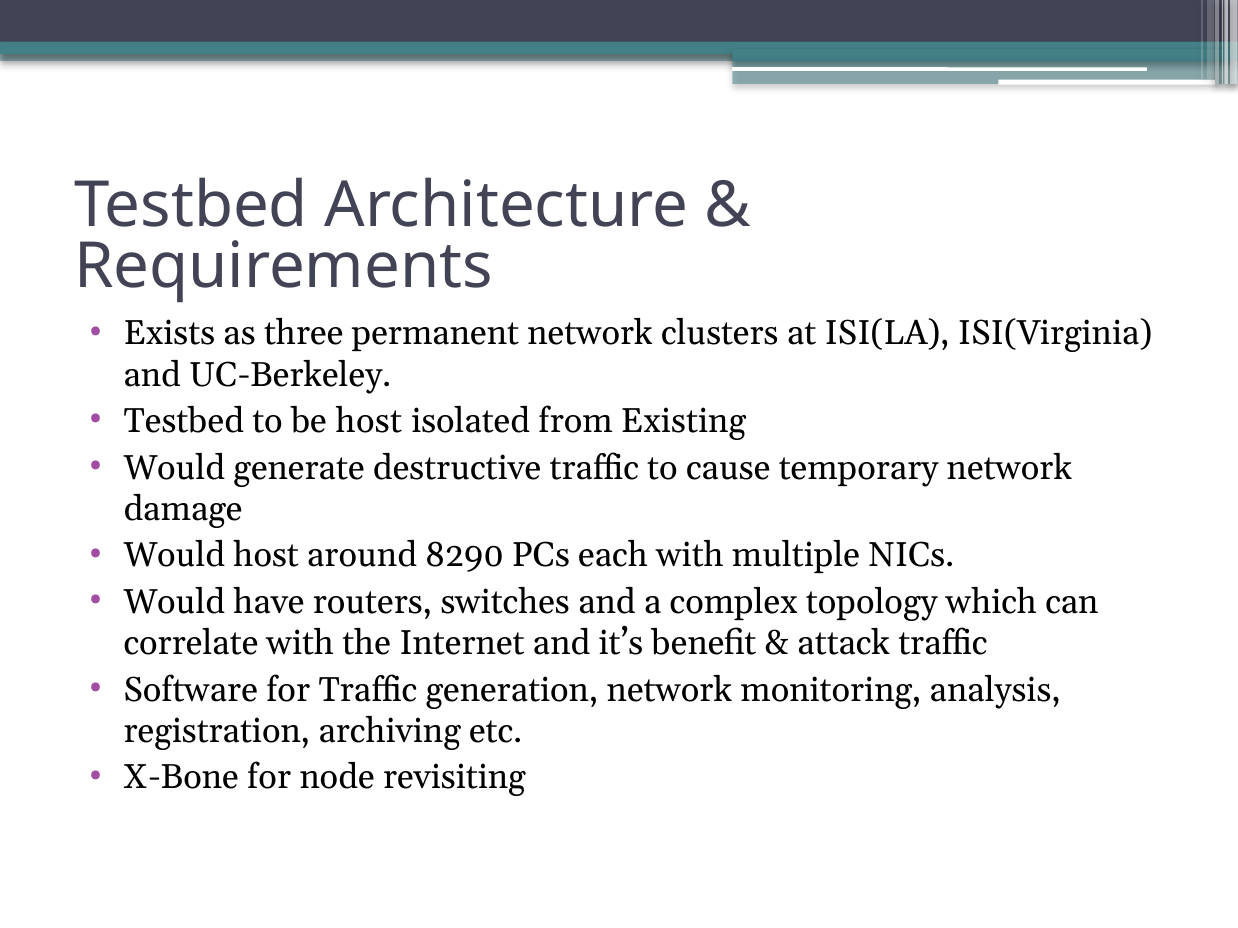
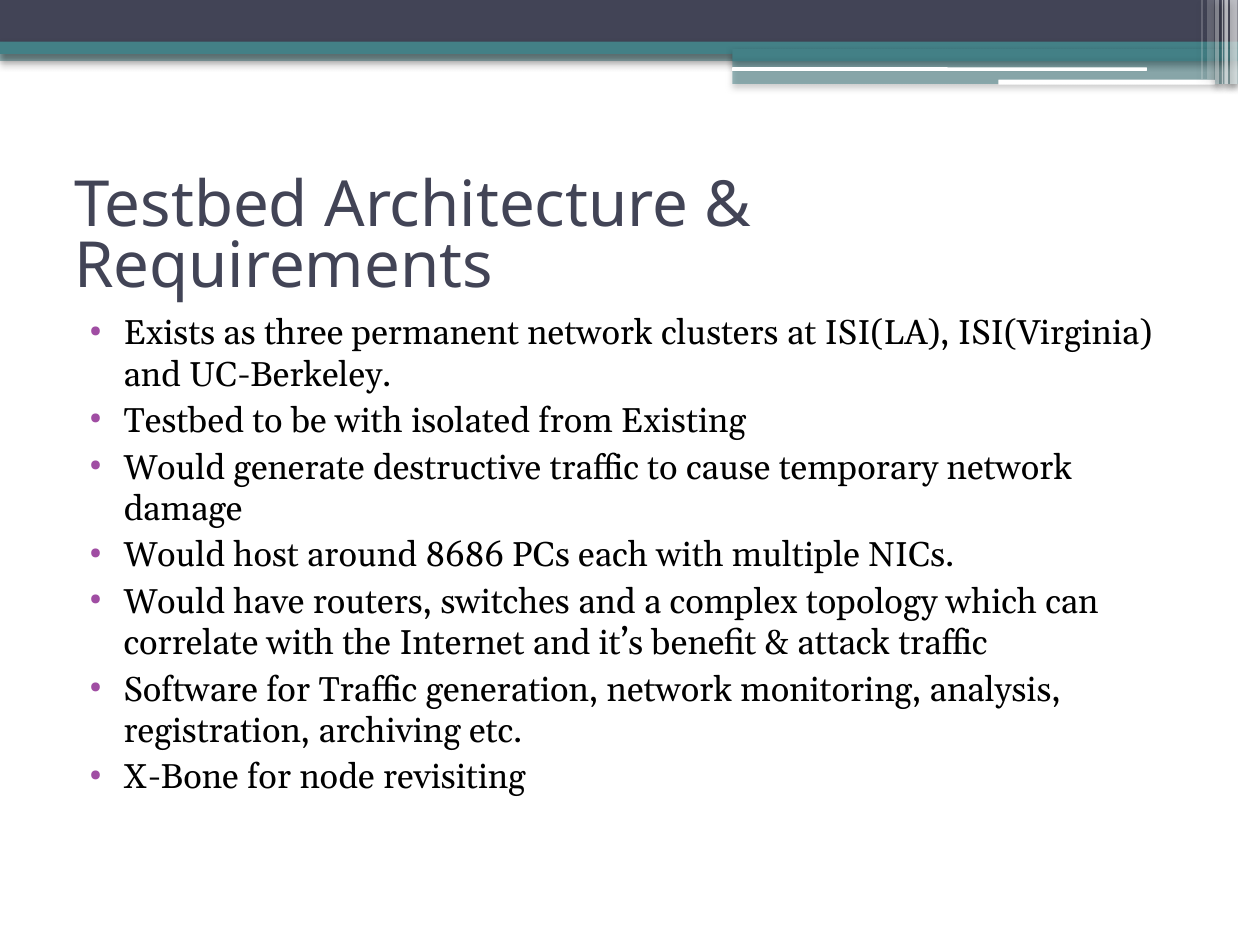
be host: host -> with
8290: 8290 -> 8686
